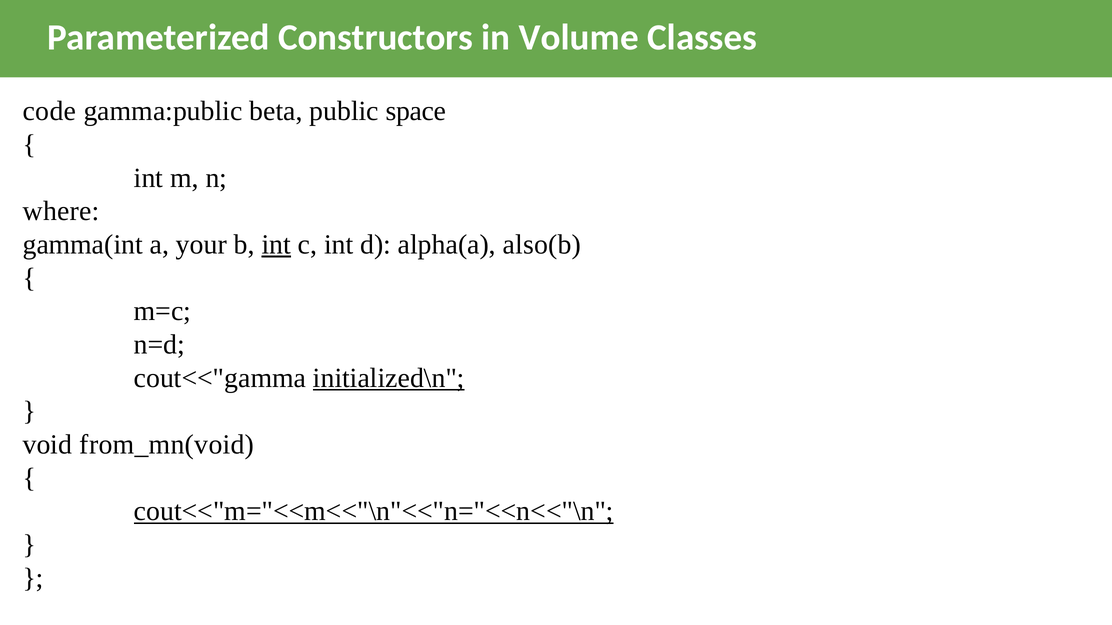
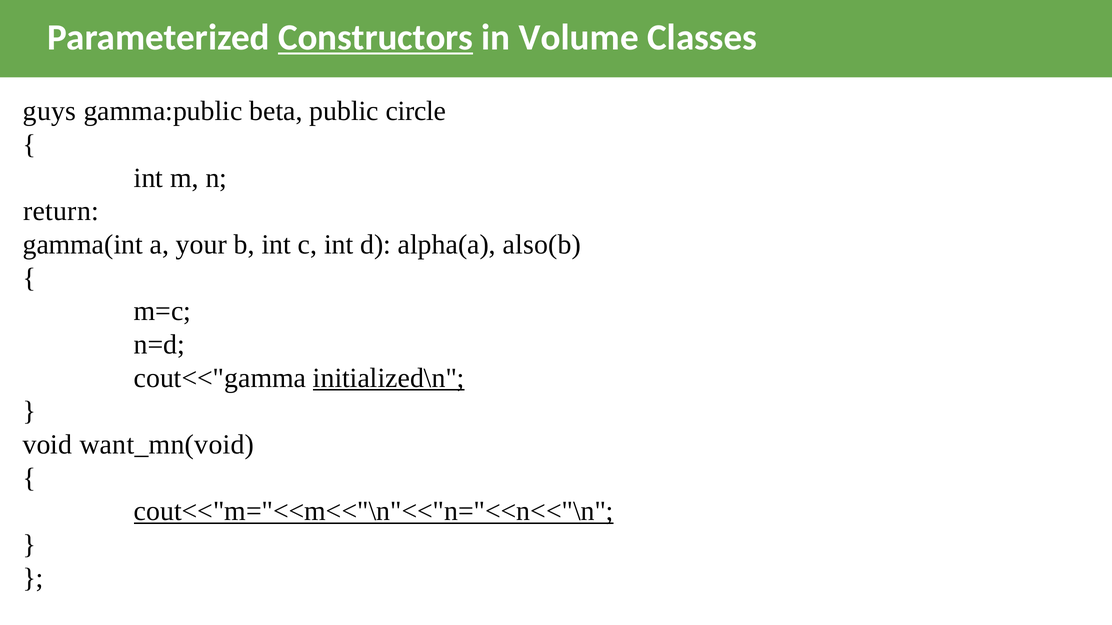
Constructors underline: none -> present
code: code -> guys
space: space -> circle
where: where -> return
int at (276, 245) underline: present -> none
from_mn(void: from_mn(void -> want_mn(void
